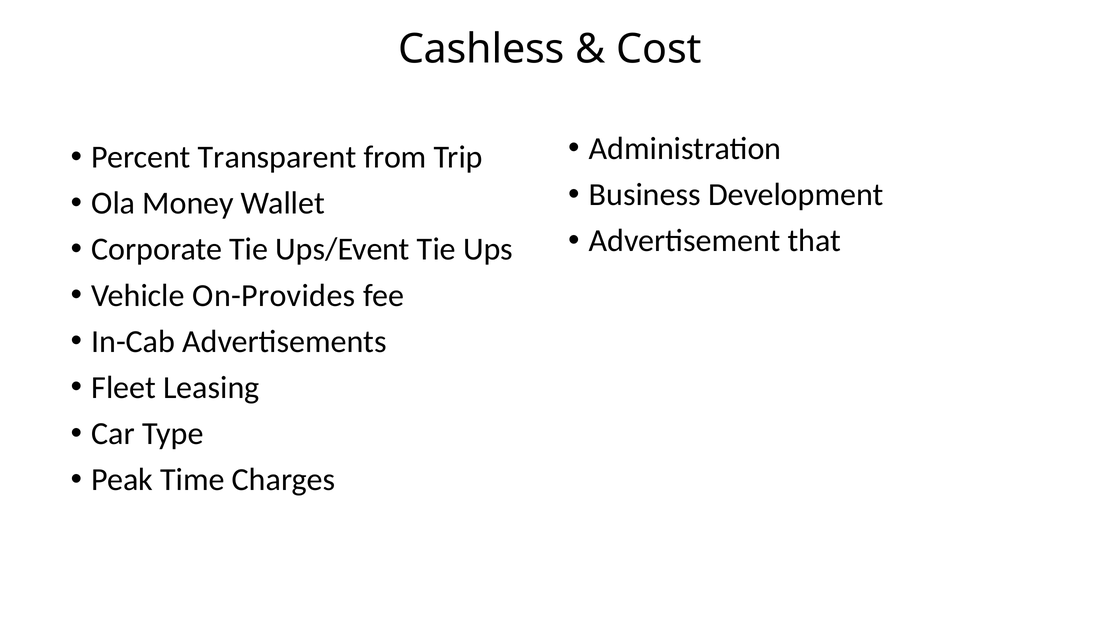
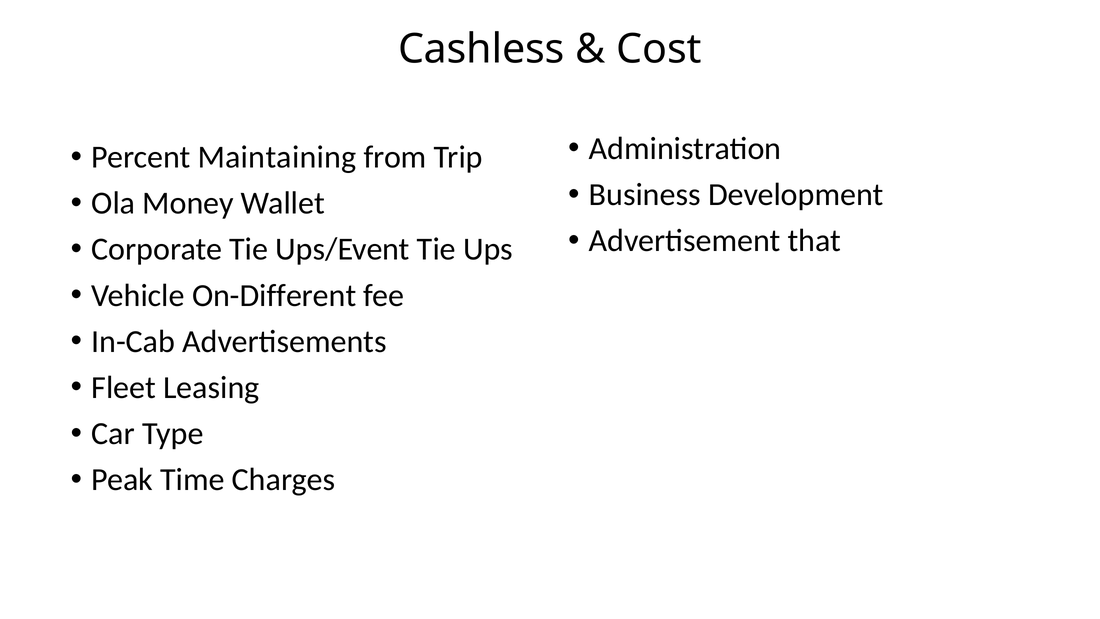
Transparent: Transparent -> Maintaining
On-Provides: On-Provides -> On-Different
